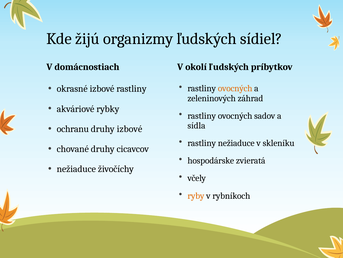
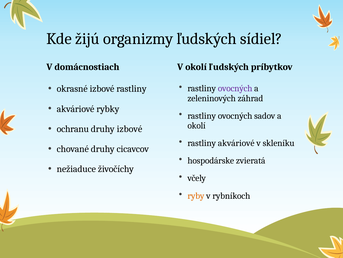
ovocných at (235, 88) colour: orange -> purple
sídla at (196, 125): sídla -> okolí
rastliny nežiaduce: nežiaduce -> akváriové
